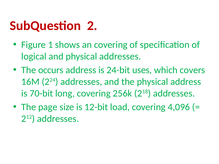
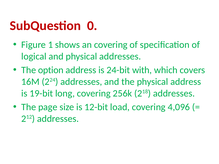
2: 2 -> 0
occurs: occurs -> option
uses: uses -> with
70-bit: 70-bit -> 19-bit
